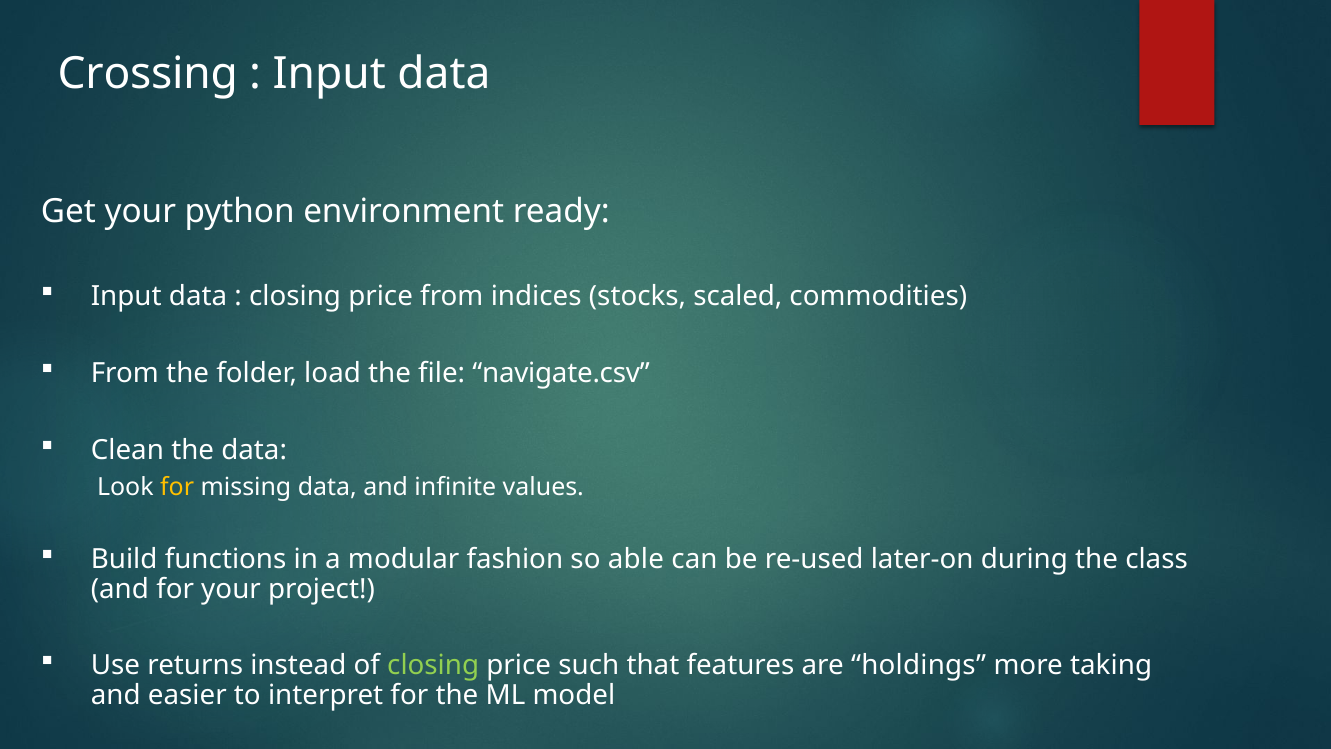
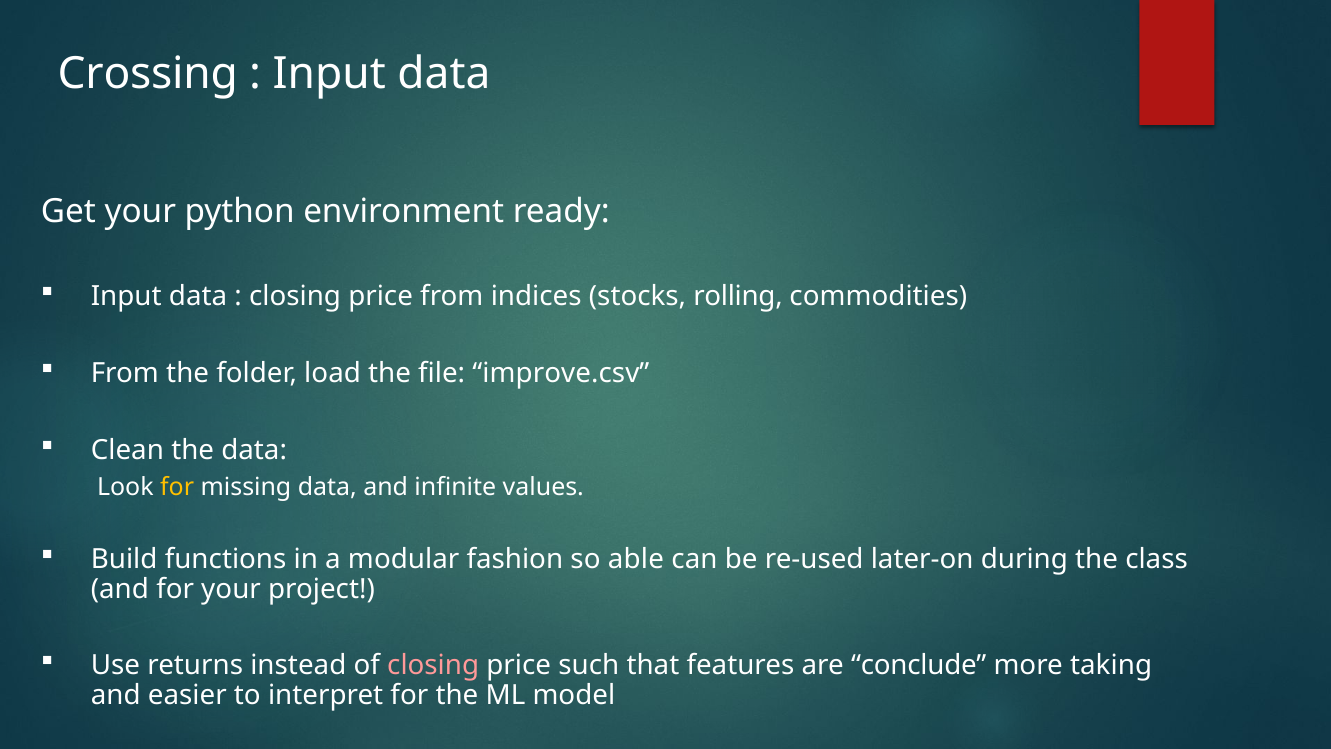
scaled: scaled -> rolling
navigate.csv: navigate.csv -> improve.csv
closing at (433, 665) colour: light green -> pink
holdings: holdings -> conclude
